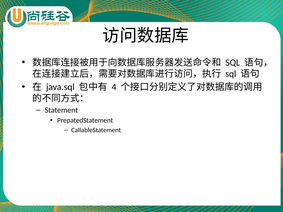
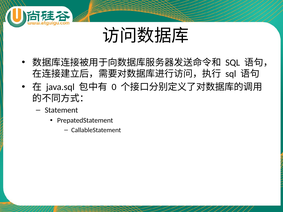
4: 4 -> 0
